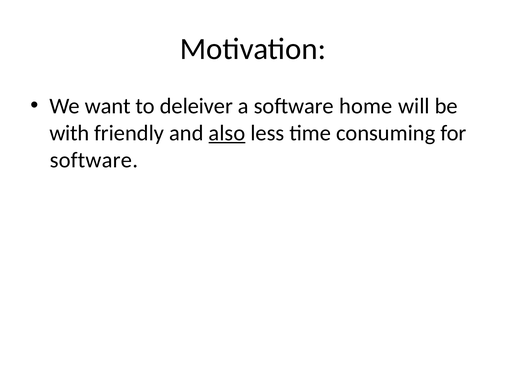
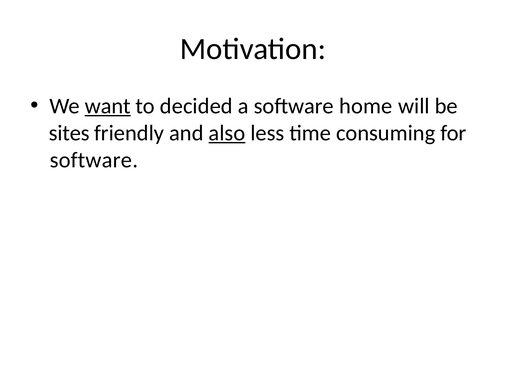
want underline: none -> present
deleiver: deleiver -> decided
with: with -> sites
